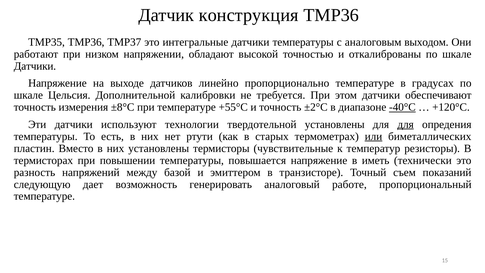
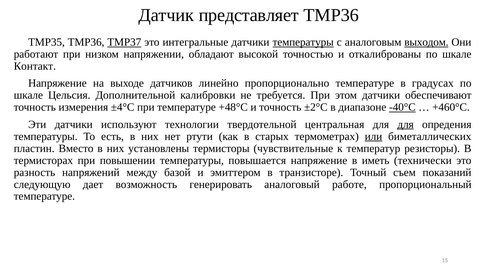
конструкция: конструкция -> представляет
TMP37 underline: none -> present
температуры at (303, 42) underline: none -> present
выходом underline: none -> present
Датчики at (35, 66): Датчики -> Контакт
±8°C: ±8°C -> ±4°C
+55°C: +55°C -> +48°C
+120°C: +120°C -> +460°C
твердотельной установлены: установлены -> центральная
